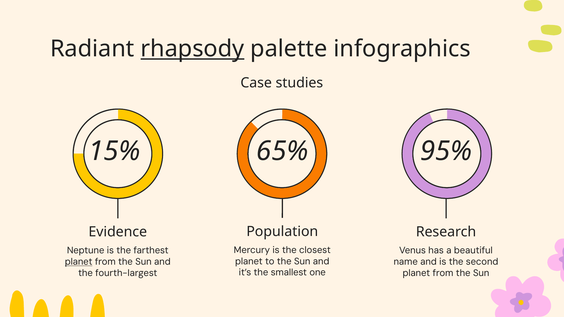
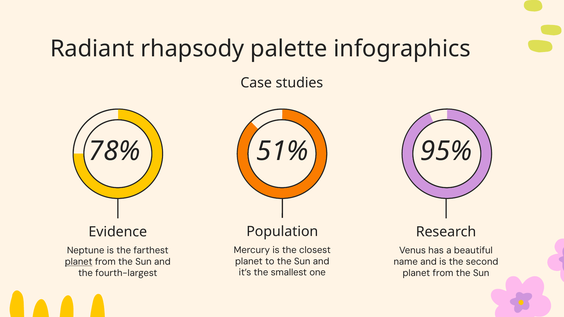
rhapsody underline: present -> none
15%: 15% -> 78%
65%: 65% -> 51%
